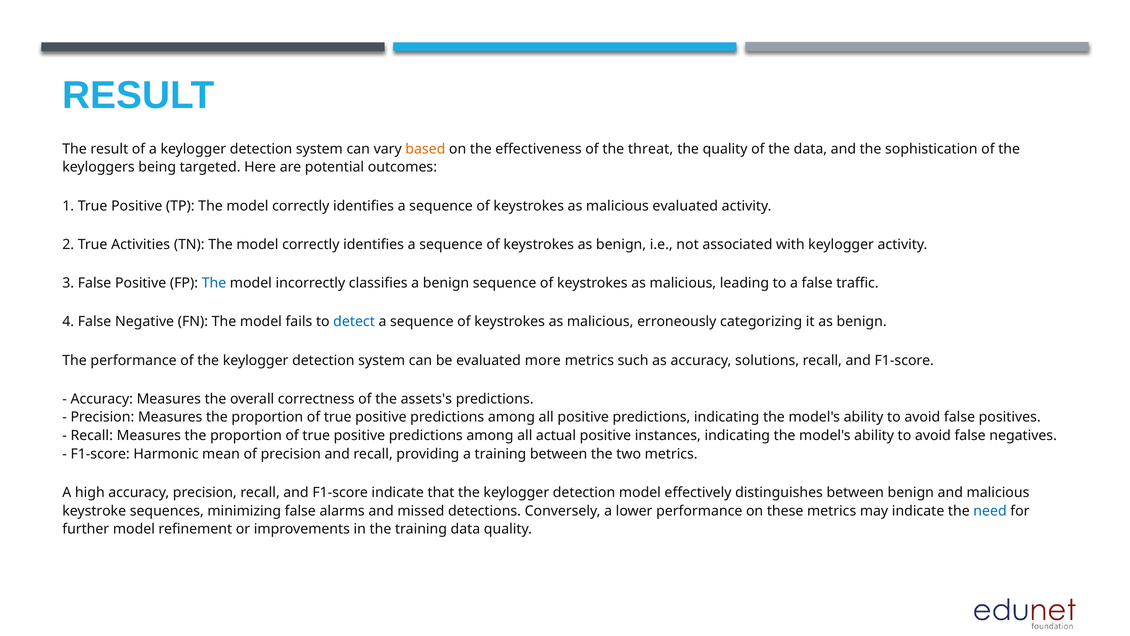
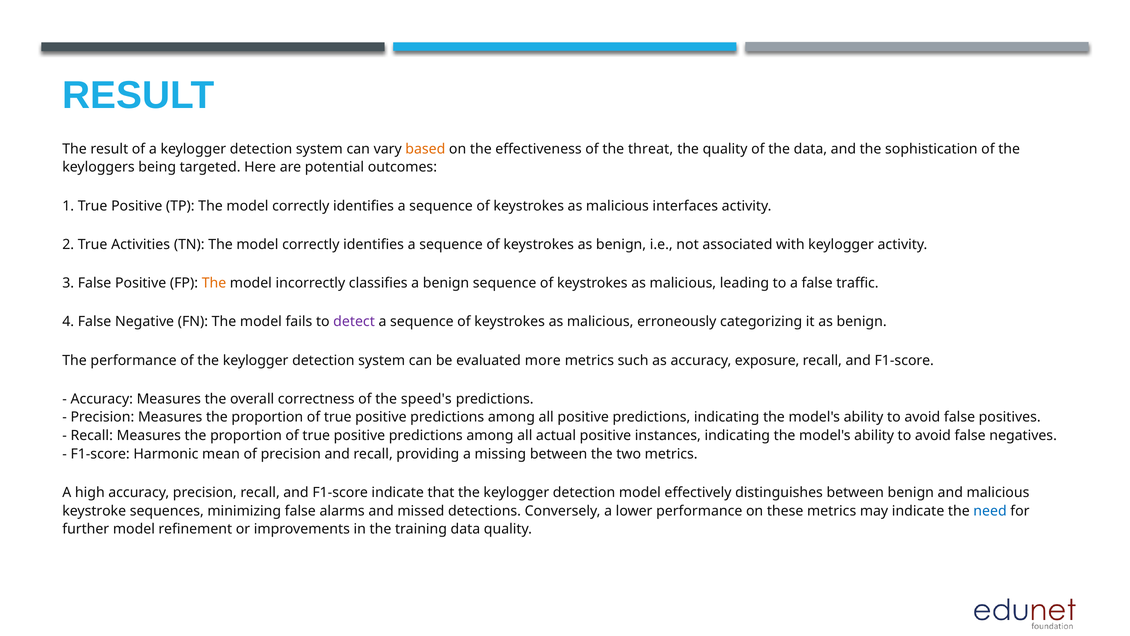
malicious evaluated: evaluated -> interfaces
The at (214, 283) colour: blue -> orange
detect colour: blue -> purple
solutions: solutions -> exposure
assets's: assets's -> speed's
a training: training -> missing
